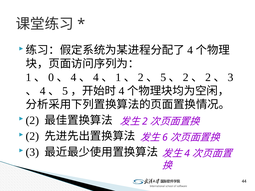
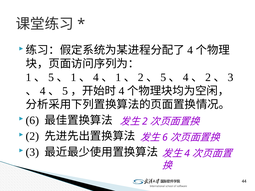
0 at (51, 77): 0 -> 5
4 at (74, 77): 4 -> 1
2 at (186, 77): 2 -> 4
2 at (32, 121): 2 -> 6
